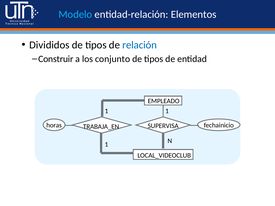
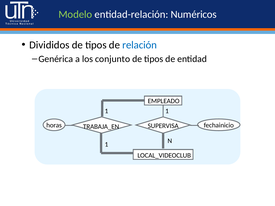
Modelo colour: light blue -> light green
Elementos: Elementos -> Numéricos
Construir: Construir -> Genérica
